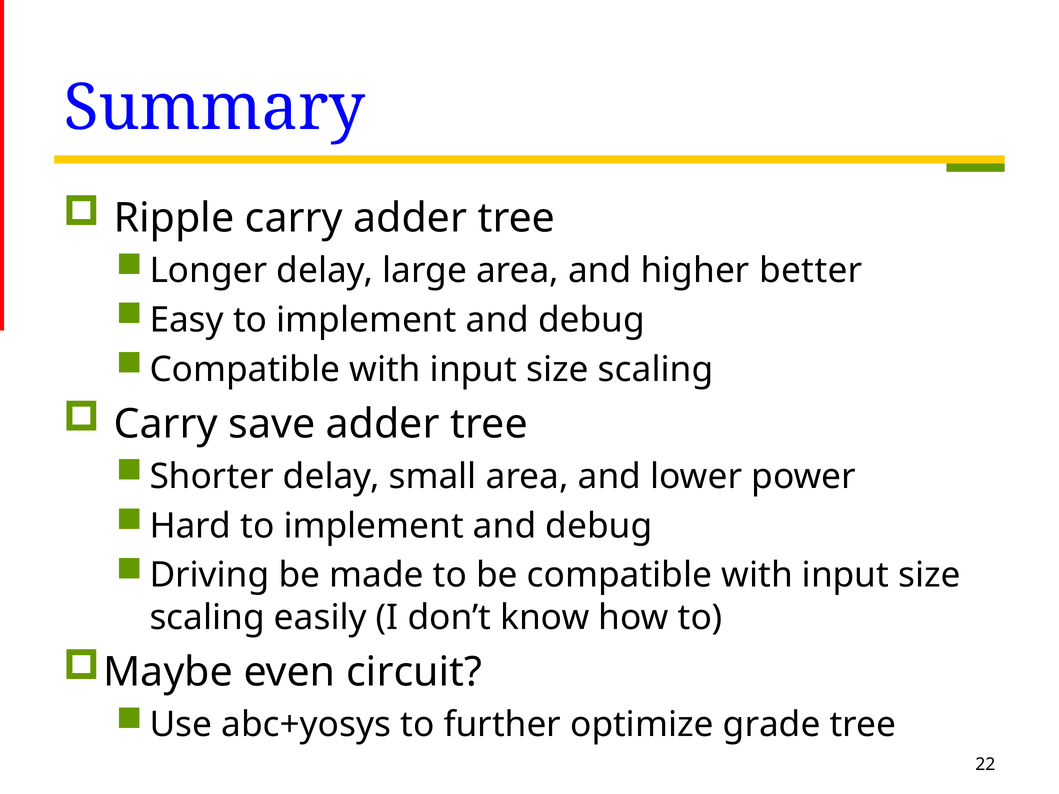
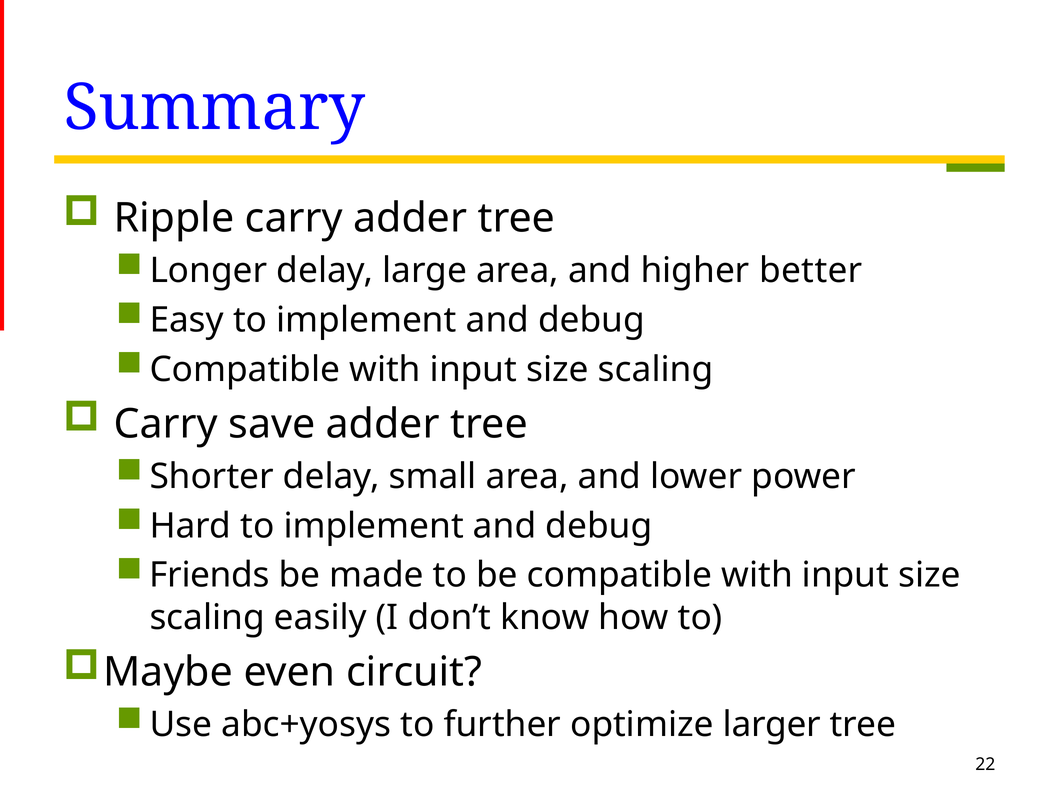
Driving: Driving -> Friends
grade: grade -> larger
